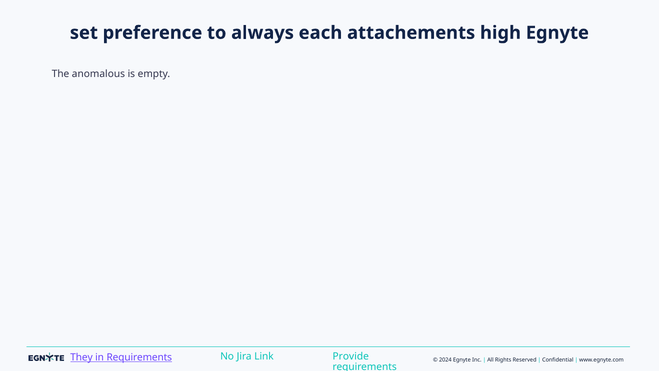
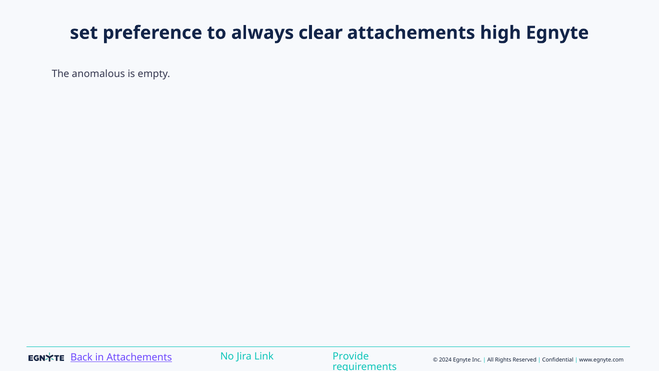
each: each -> clear
They: They -> Back
in Requirements: Requirements -> Attachements
